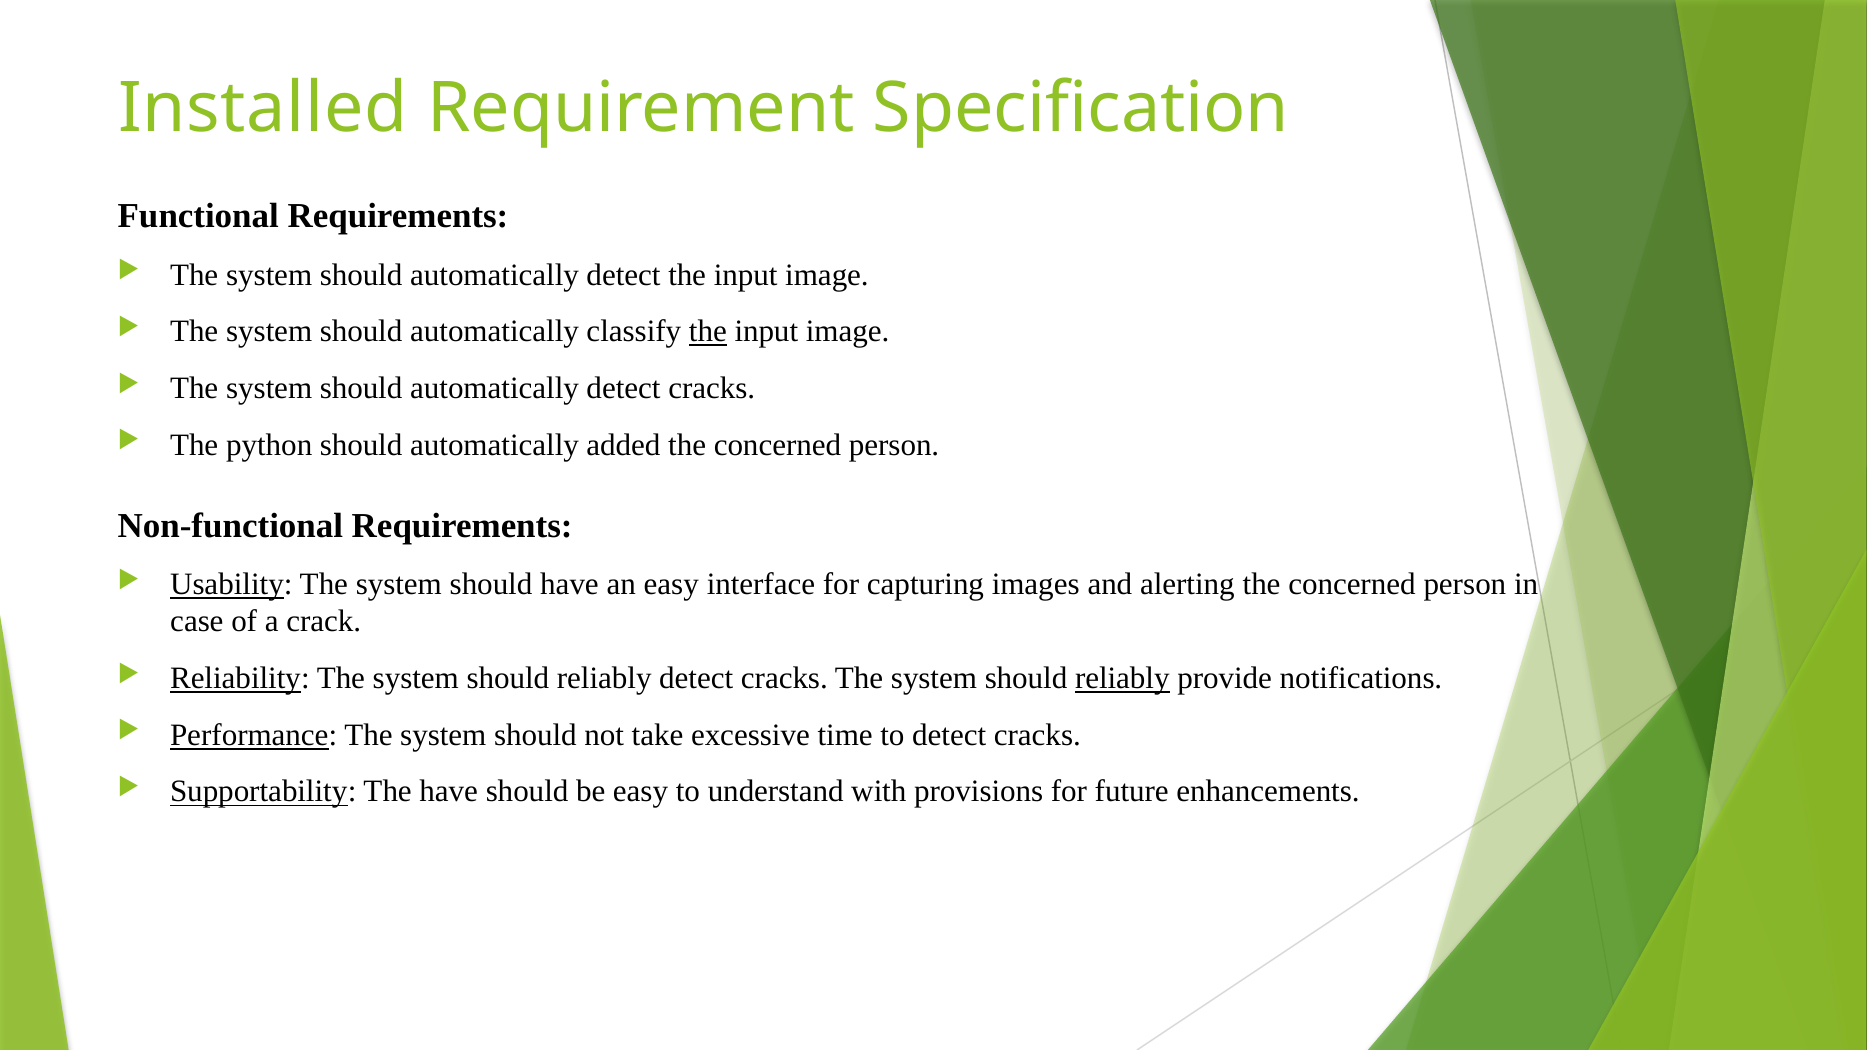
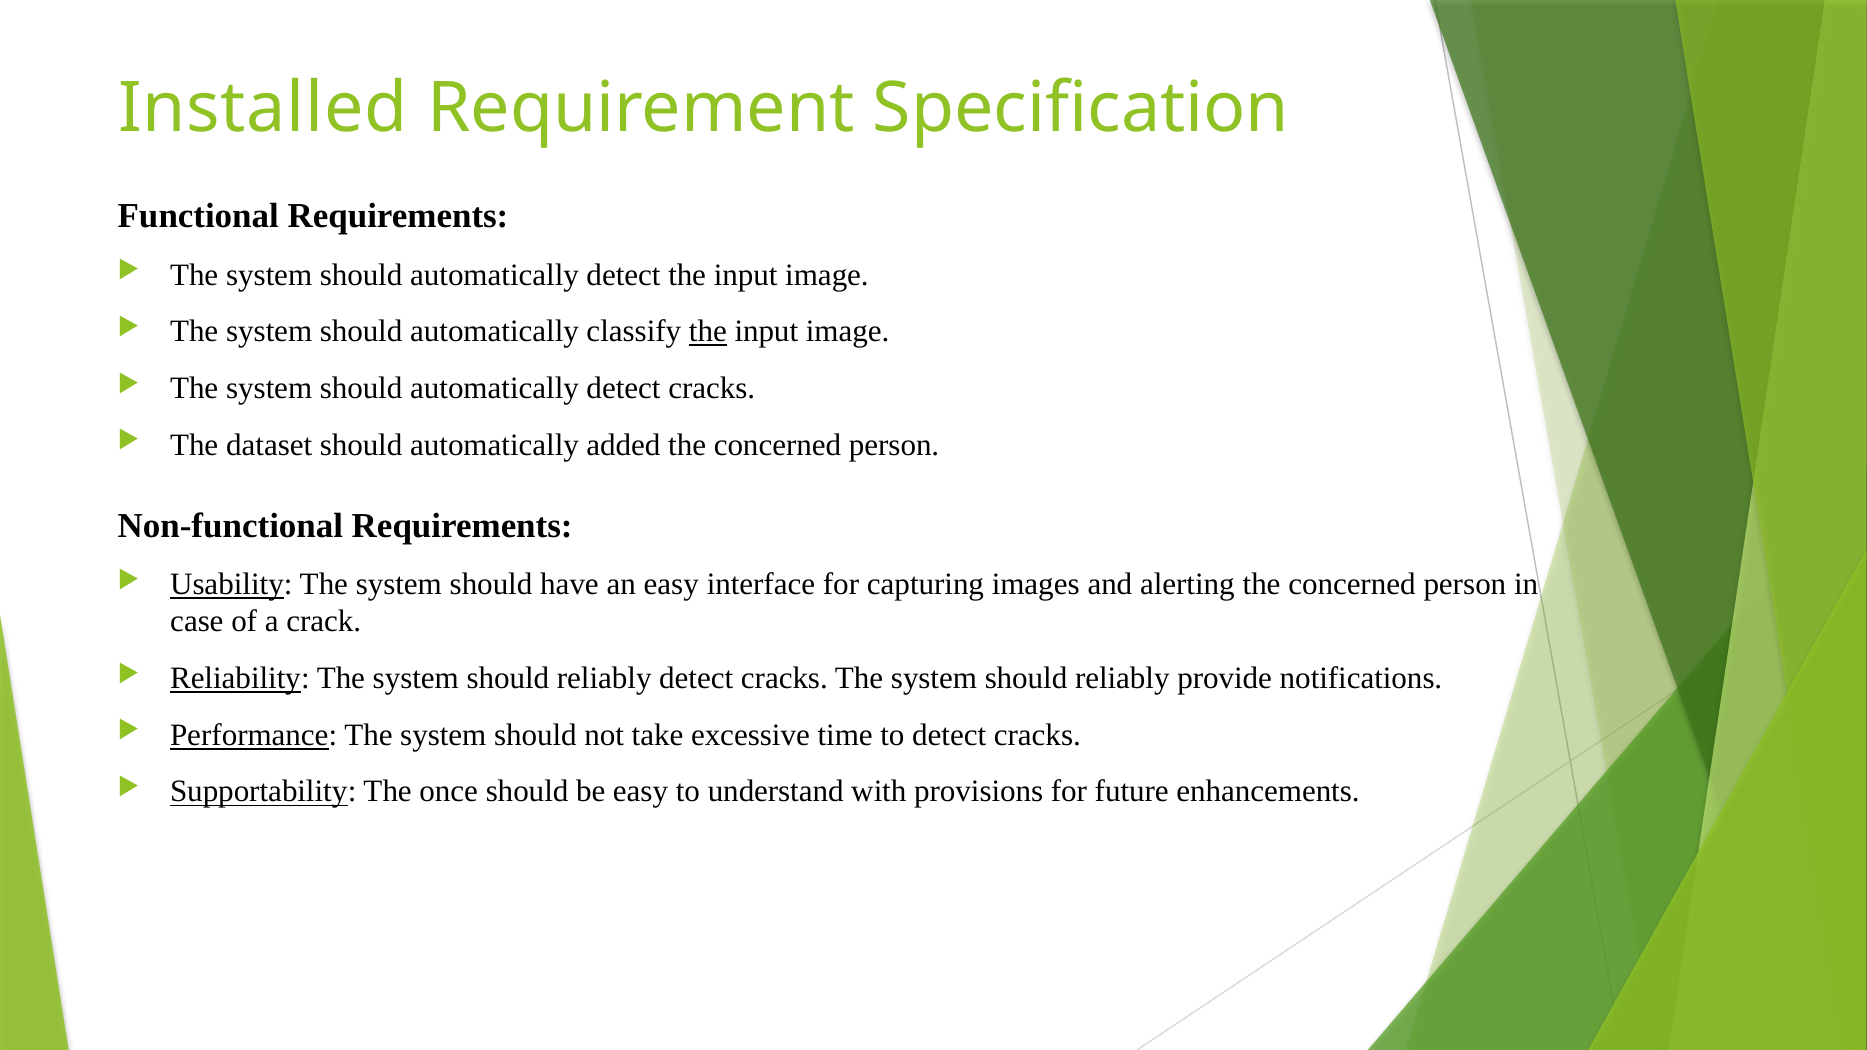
python: python -> dataset
reliably at (1122, 678) underline: present -> none
The have: have -> once
